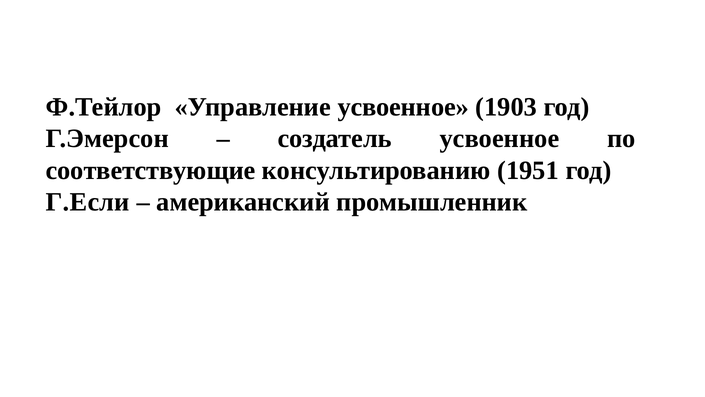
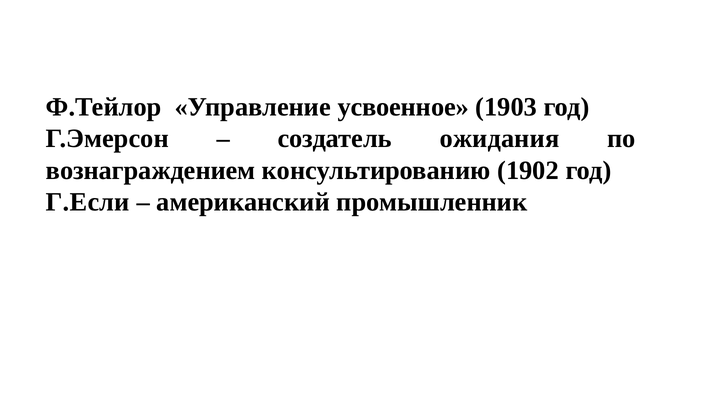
создатель усвоенное: усвоенное -> ожидания
соответствующие: соответствующие -> вознаграждением
1951: 1951 -> 1902
